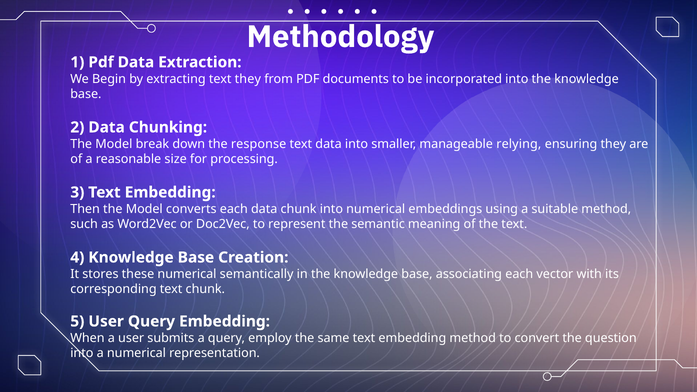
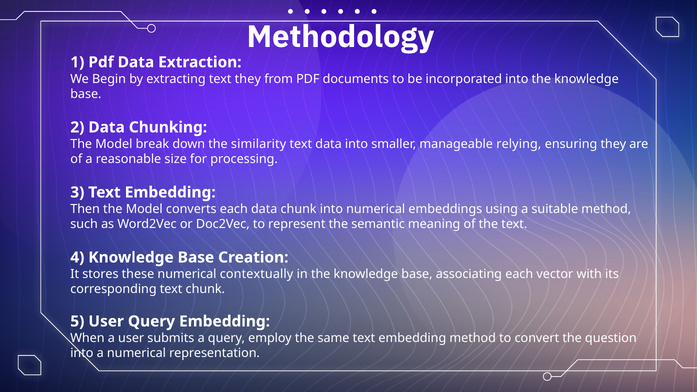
response: response -> similarity
semantically: semantically -> contextually
